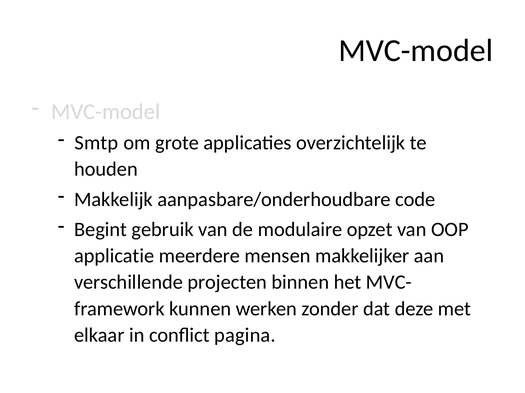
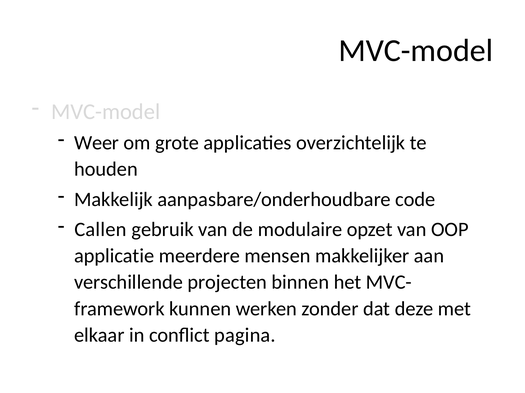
Smtp: Smtp -> Weer
Begint: Begint -> Callen
